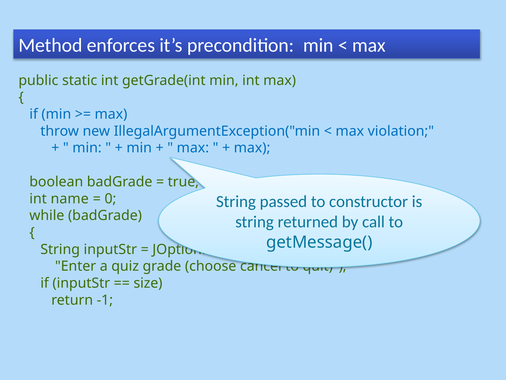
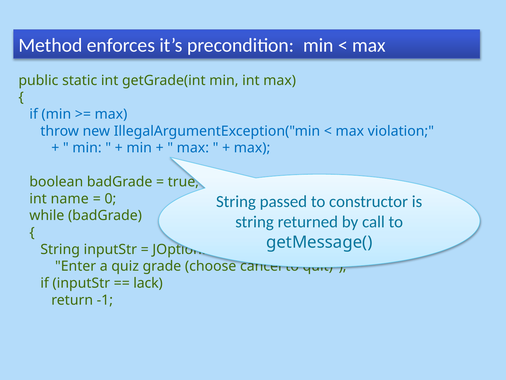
size: size -> lack
